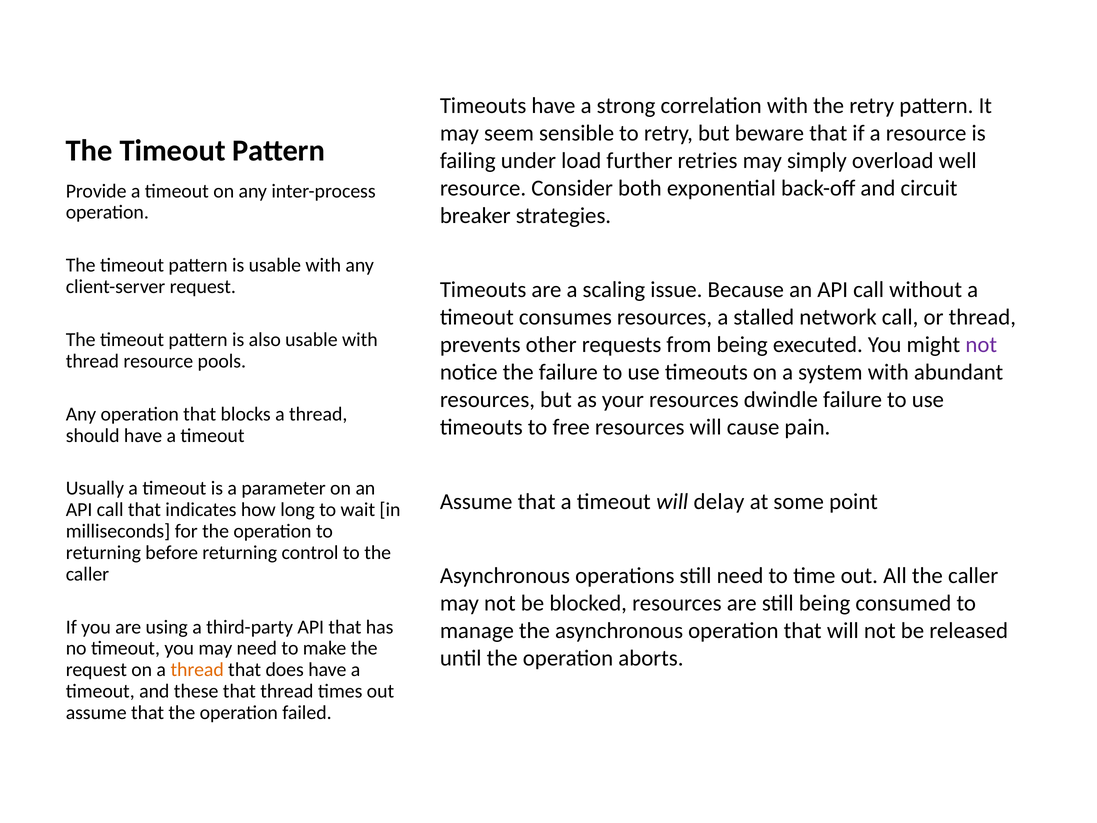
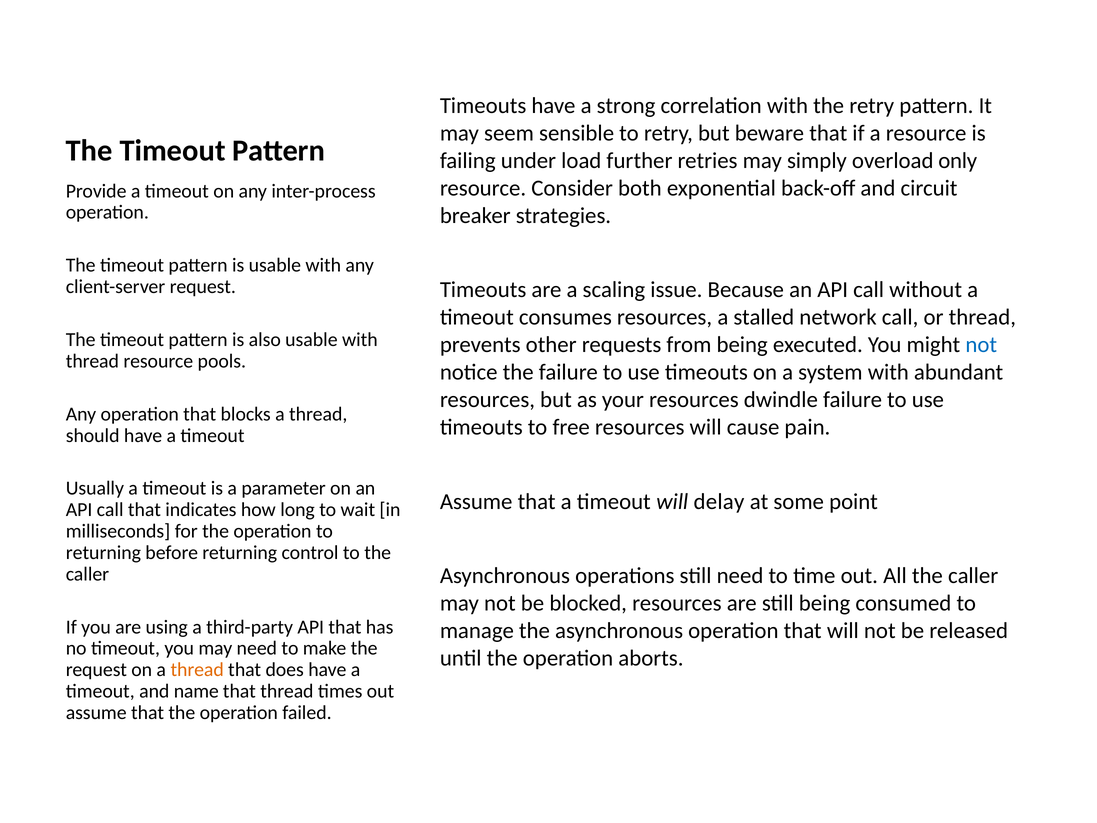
well: well -> only
not at (981, 345) colour: purple -> blue
these: these -> name
